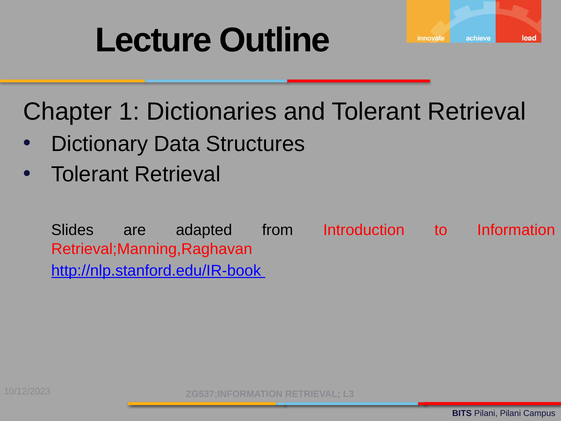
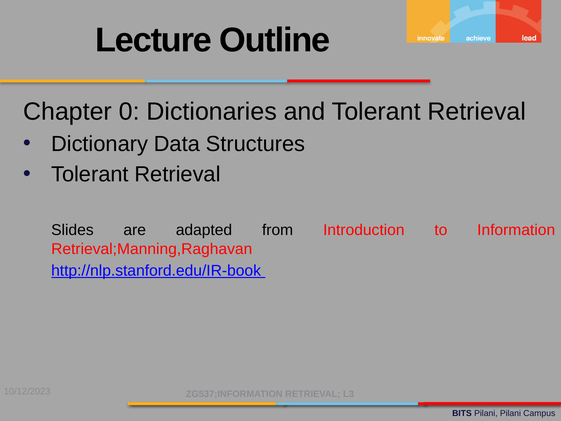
1: 1 -> 0
